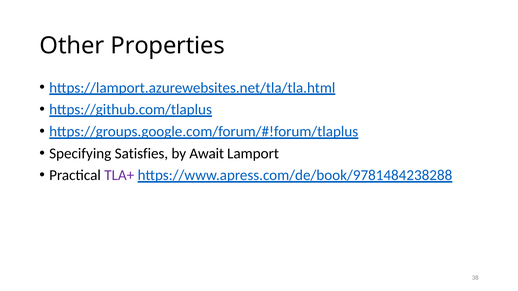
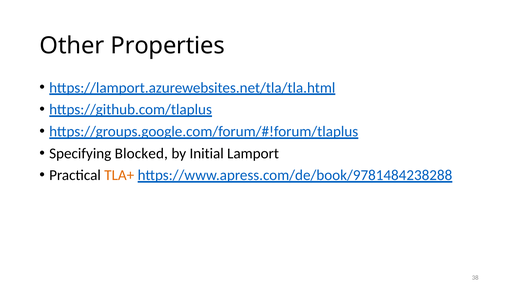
Satisfies: Satisfies -> Blocked
Await: Await -> Initial
TLA+ colour: purple -> orange
